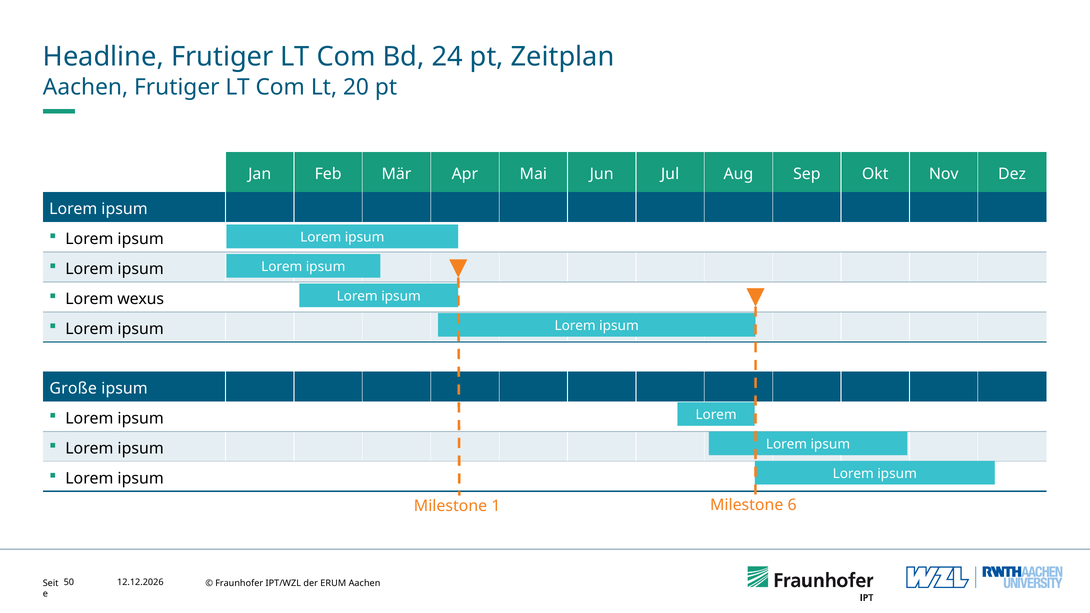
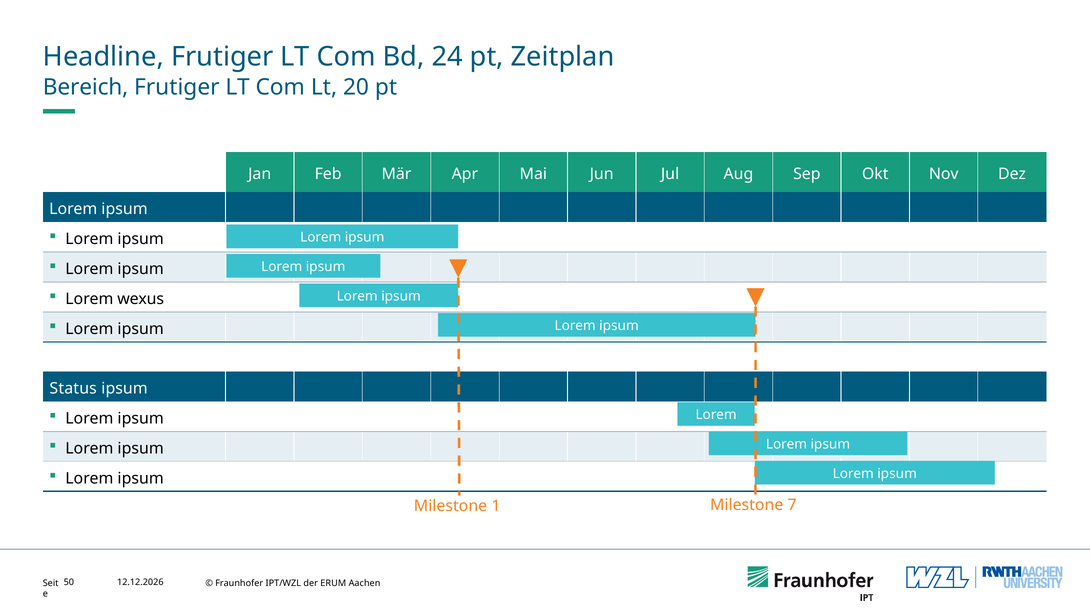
Aachen at (86, 88): Aachen -> Bereich
Große: Große -> Status
6: 6 -> 7
